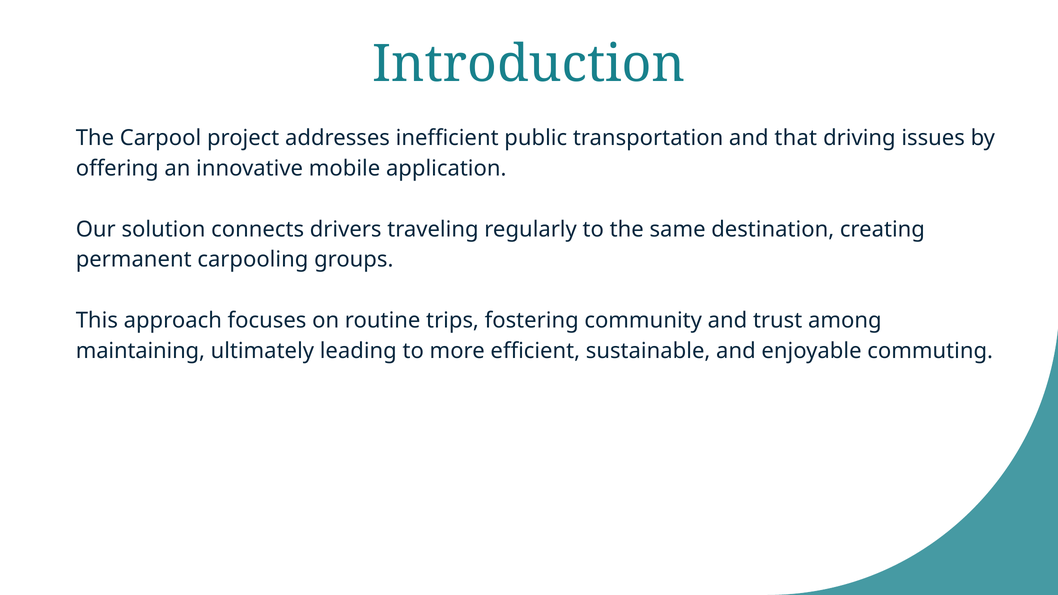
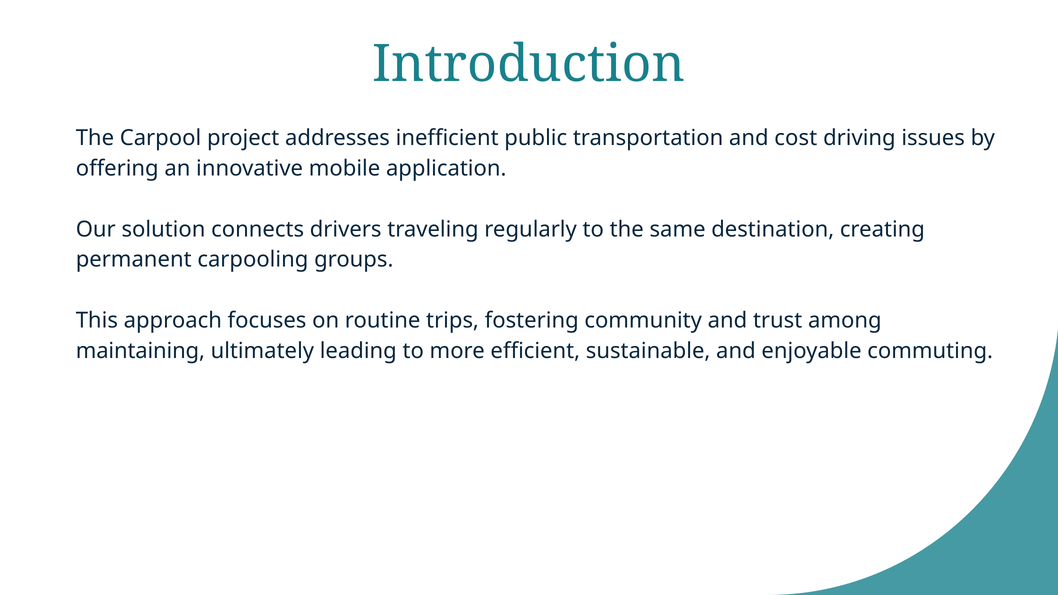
that: that -> cost
